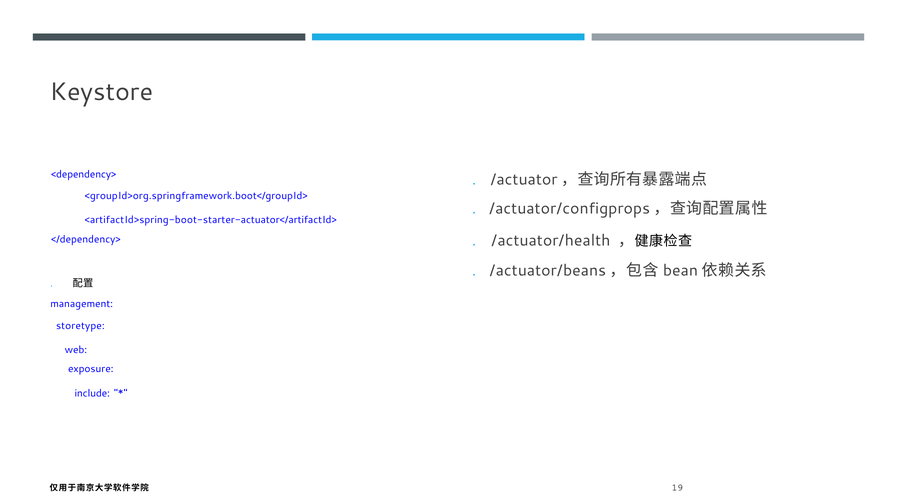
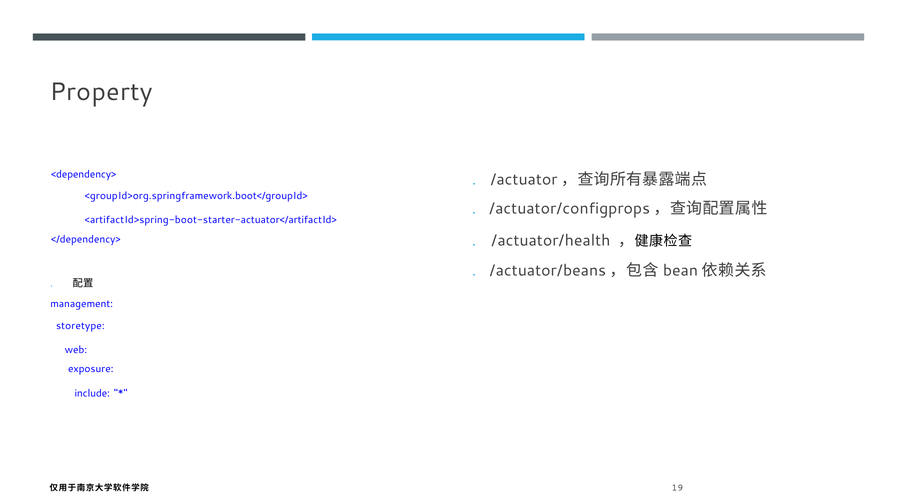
Keystore: Keystore -> Property
